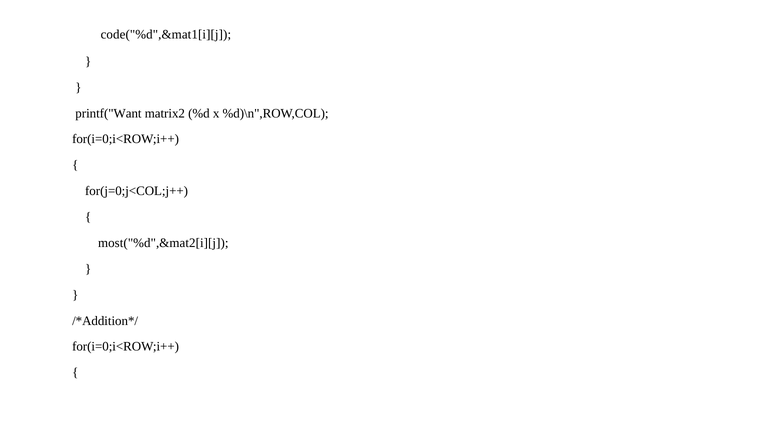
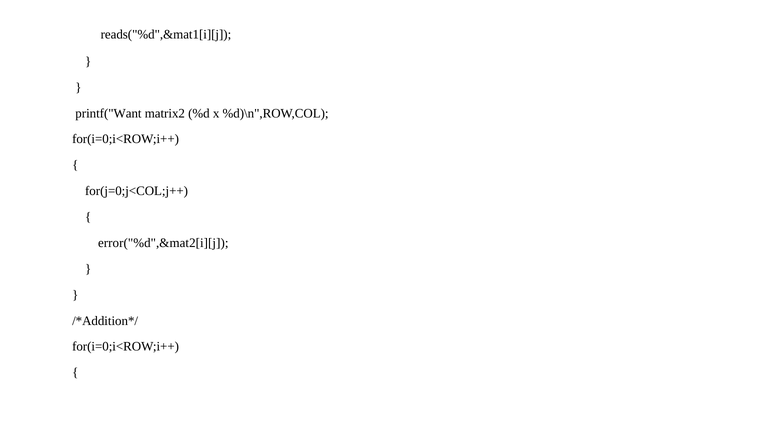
code("%d",&mat1[i][j: code("%d",&mat1[i][j -> reads("%d",&mat1[i][j
most("%d",&mat2[i][j: most("%d",&mat2[i][j -> error("%d",&mat2[i][j
